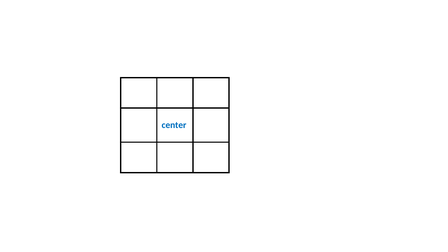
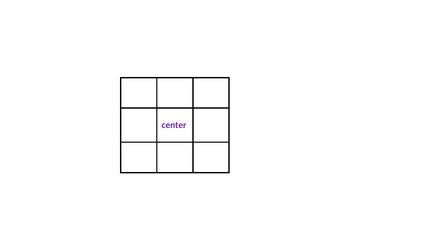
center colour: blue -> purple
